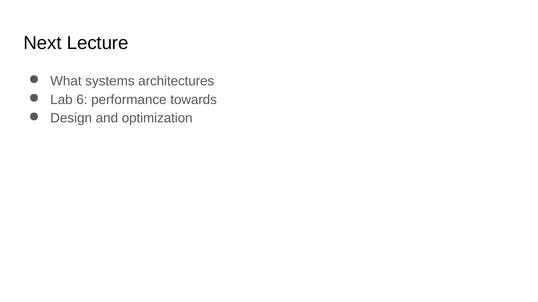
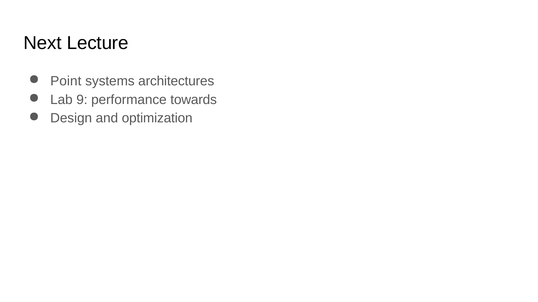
What: What -> Point
6: 6 -> 9
